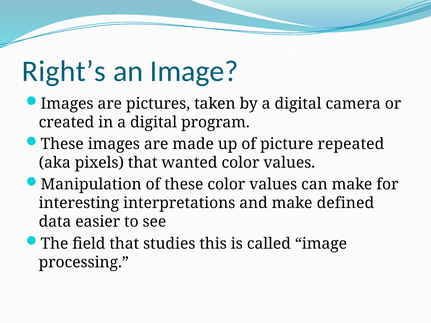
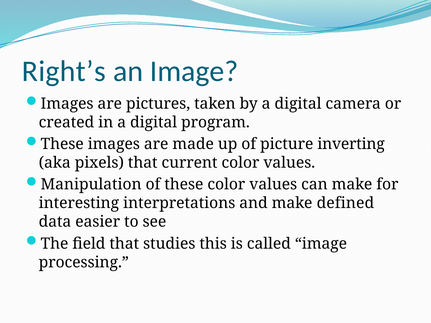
repeated: repeated -> inverting
wanted: wanted -> current
